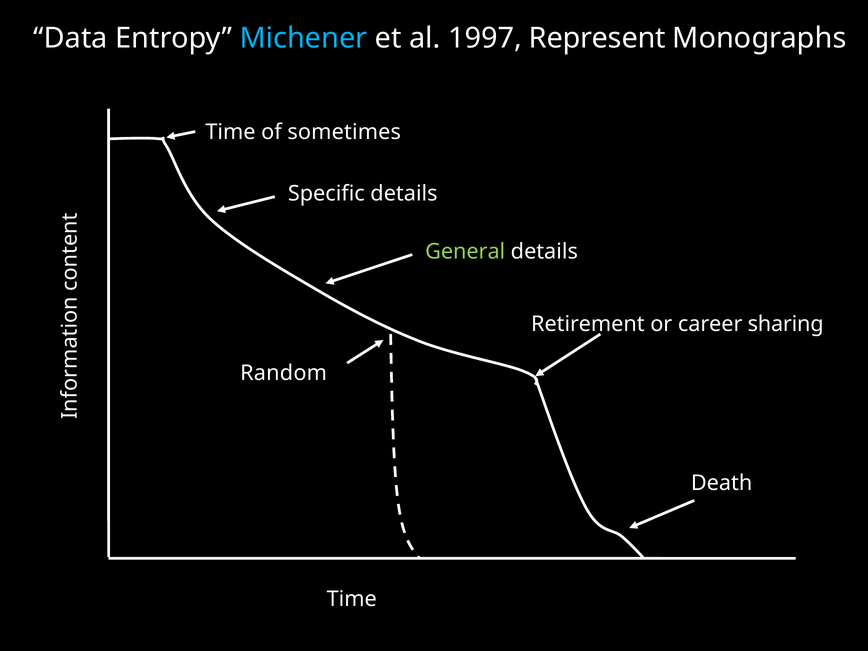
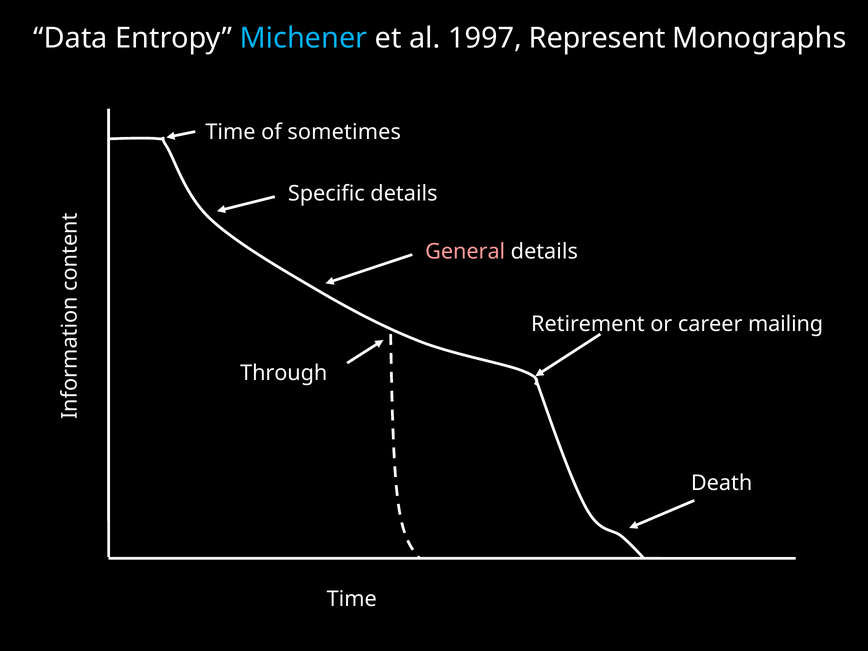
General colour: light green -> pink
sharing: sharing -> mailing
Random: Random -> Through
